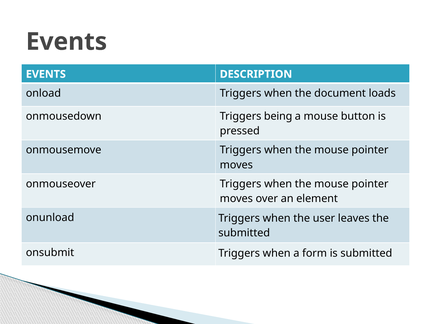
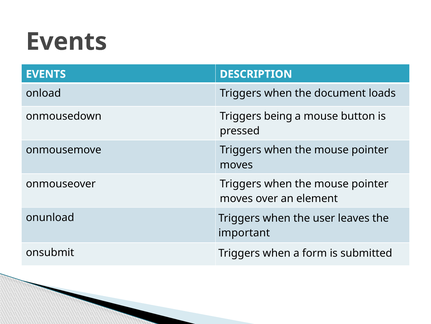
submitted at (244, 232): submitted -> important
